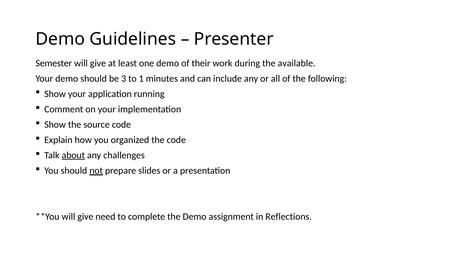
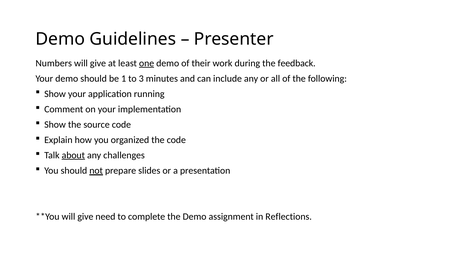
Semester: Semester -> Numbers
one underline: none -> present
available: available -> feedback
3: 3 -> 1
1: 1 -> 3
